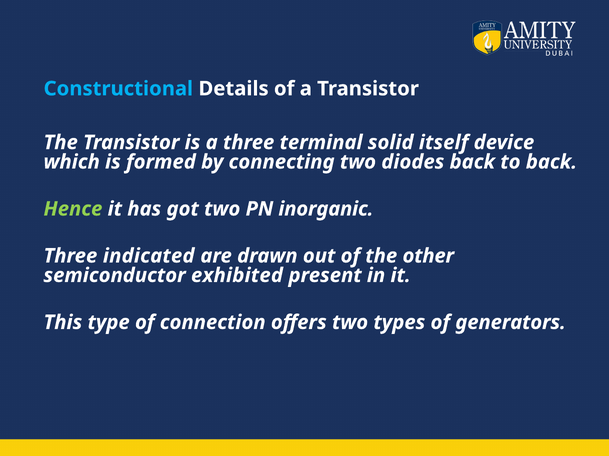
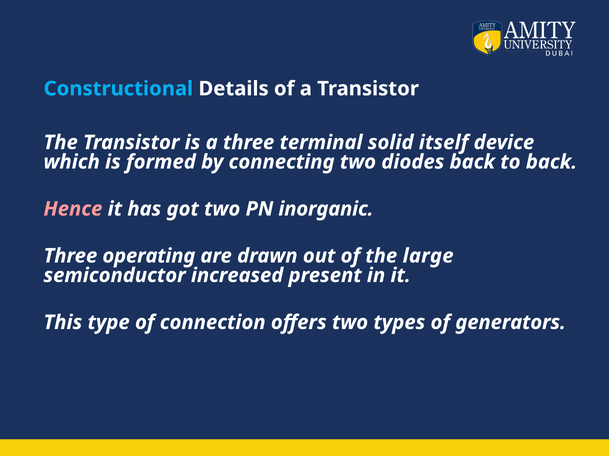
Hence colour: light green -> pink
indicated: indicated -> operating
other: other -> large
exhibited: exhibited -> increased
